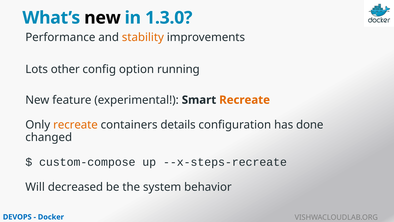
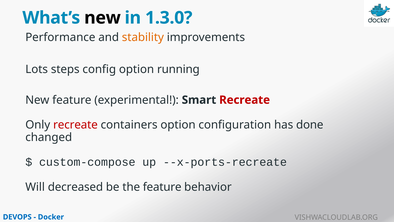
other: other -> steps
Recreate at (245, 100) colour: orange -> red
recreate at (75, 125) colour: orange -> red
containers details: details -> option
--x-steps-recreate: --x-steps-recreate -> --x-ports-recreate
the system: system -> feature
